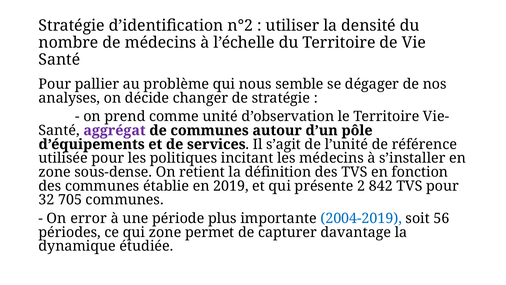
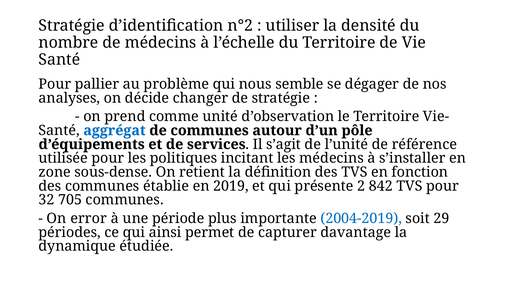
aggrégat colour: purple -> blue
56: 56 -> 29
qui zone: zone -> ainsi
